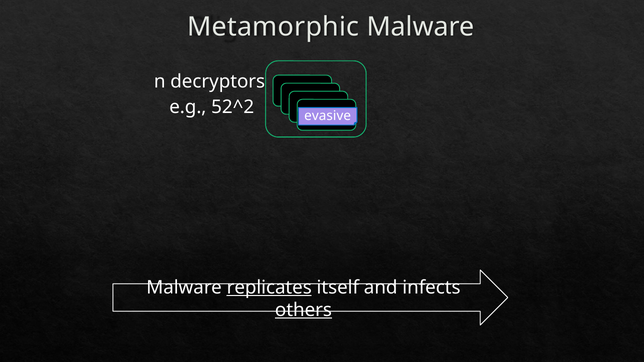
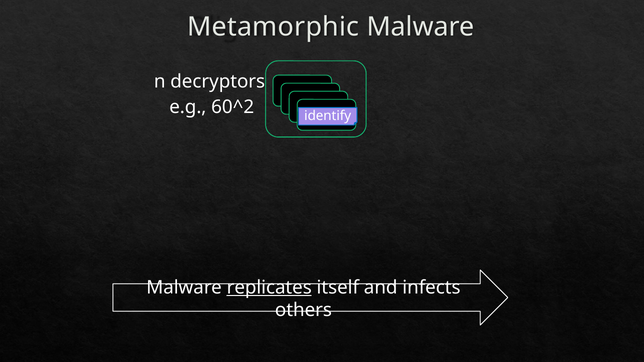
52^2: 52^2 -> 60^2
evasive: evasive -> identify
others underline: present -> none
